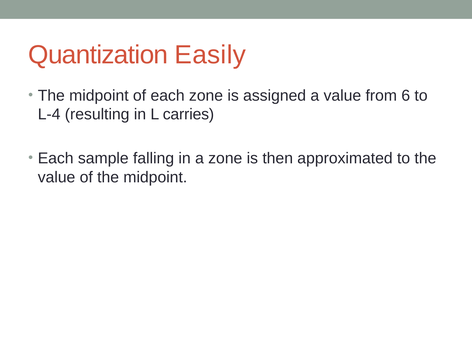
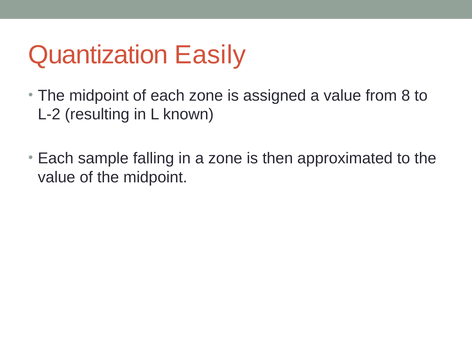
6: 6 -> 8
L-4: L-4 -> L-2
carries: carries -> known
